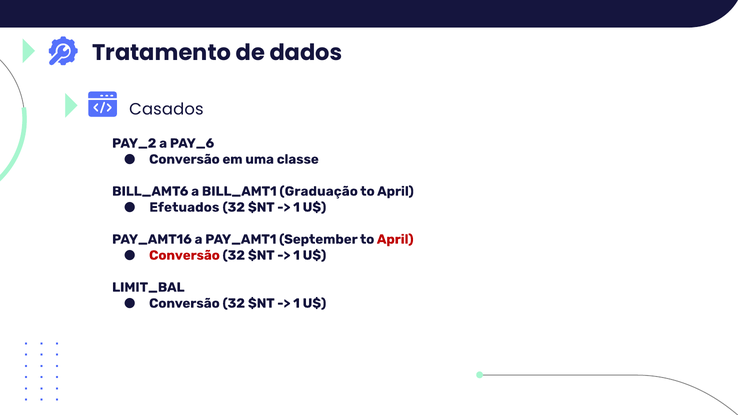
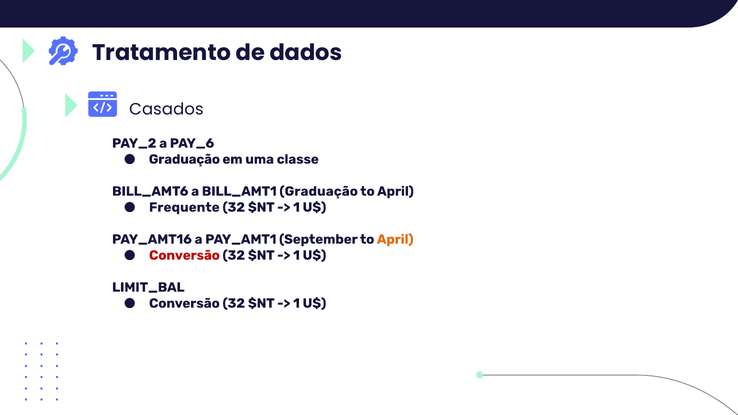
Conversão at (184, 159): Conversão -> Graduação
Efetuados: Efetuados -> Frequente
April at (395, 239) colour: red -> orange
